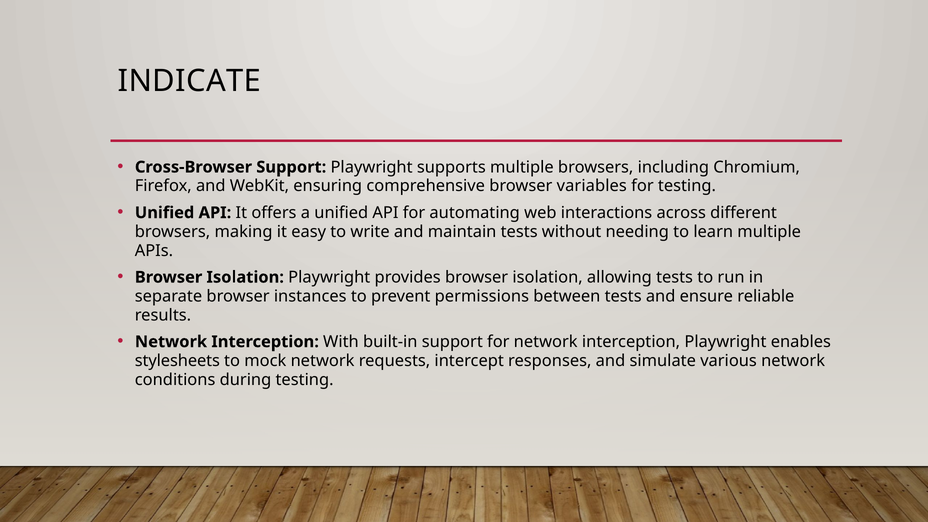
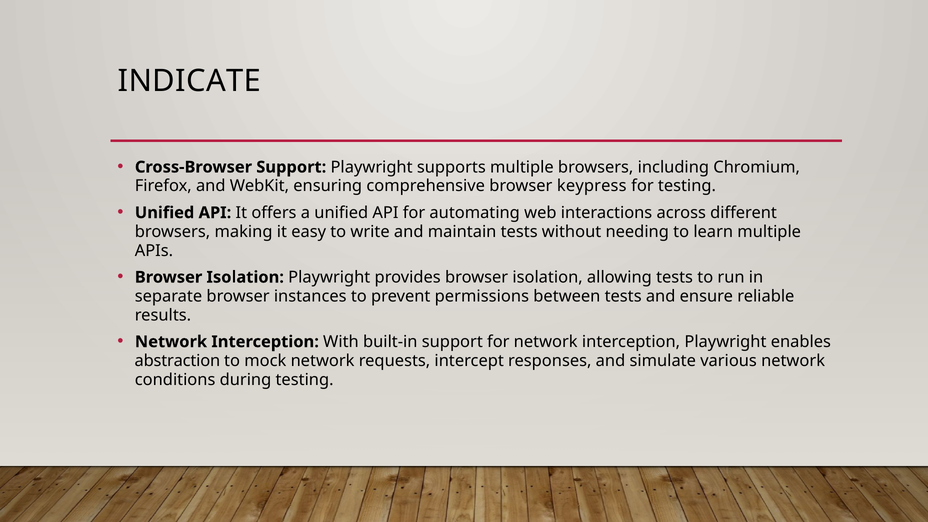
variables: variables -> keypress
stylesheets: stylesheets -> abstraction
